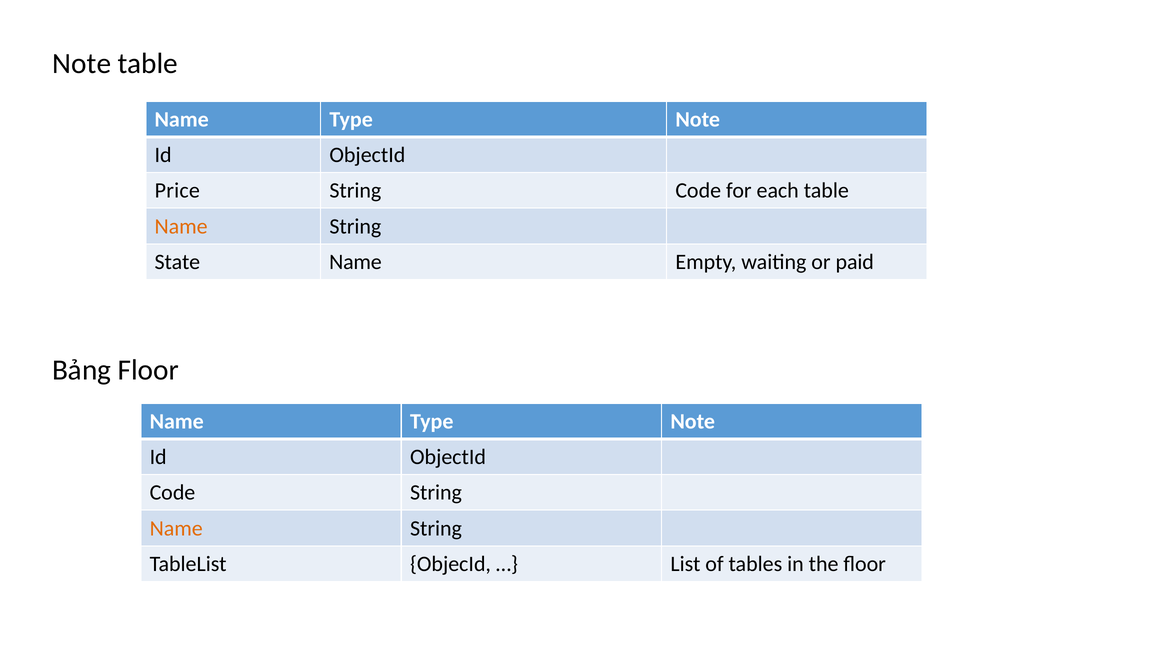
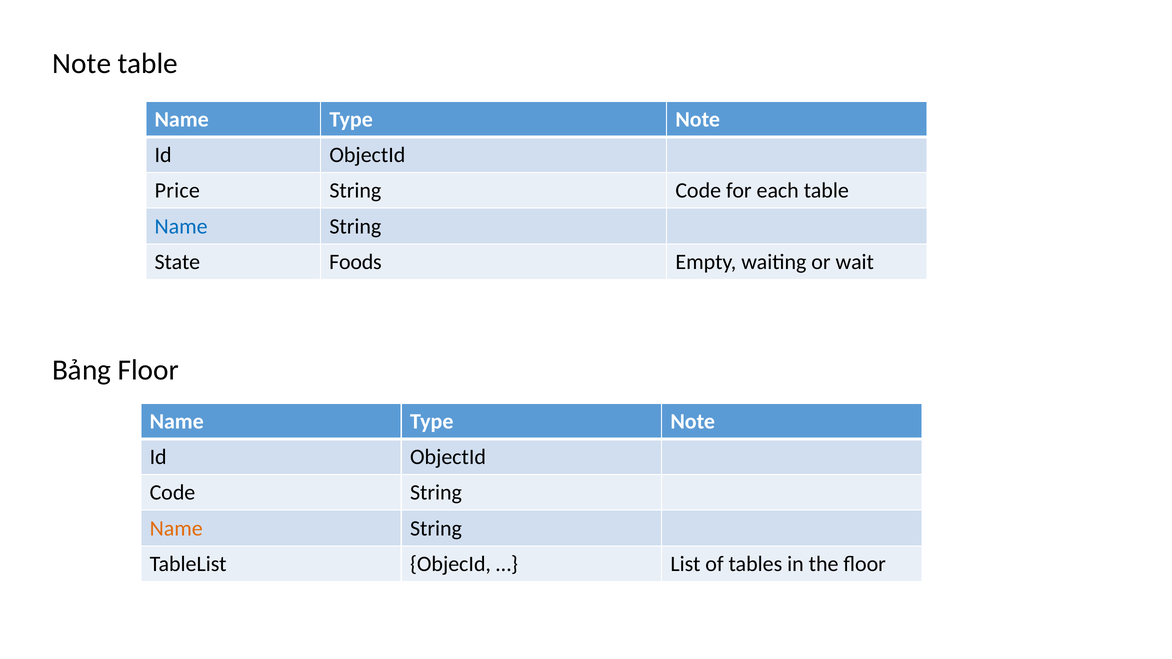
Name at (181, 226) colour: orange -> blue
State Name: Name -> Foods
paid: paid -> wait
